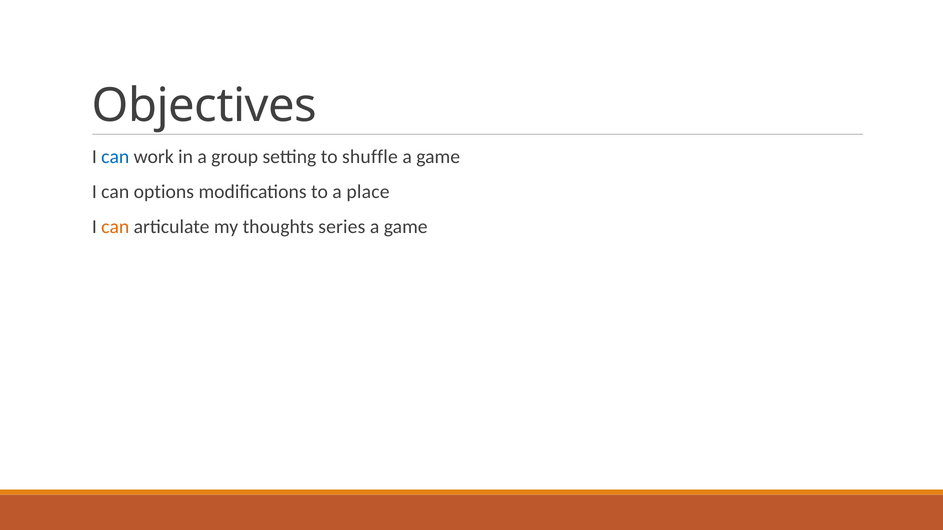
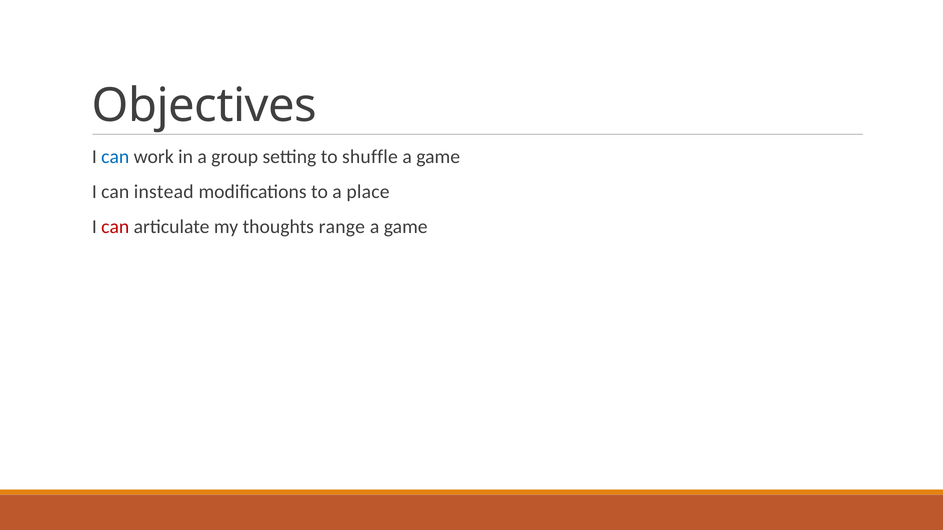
options: options -> instead
can at (115, 227) colour: orange -> red
series: series -> range
